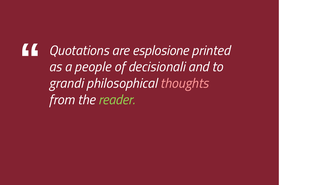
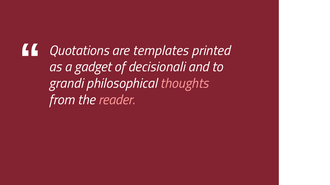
esplosione: esplosione -> templates
people: people -> gadget
reader colour: light green -> pink
